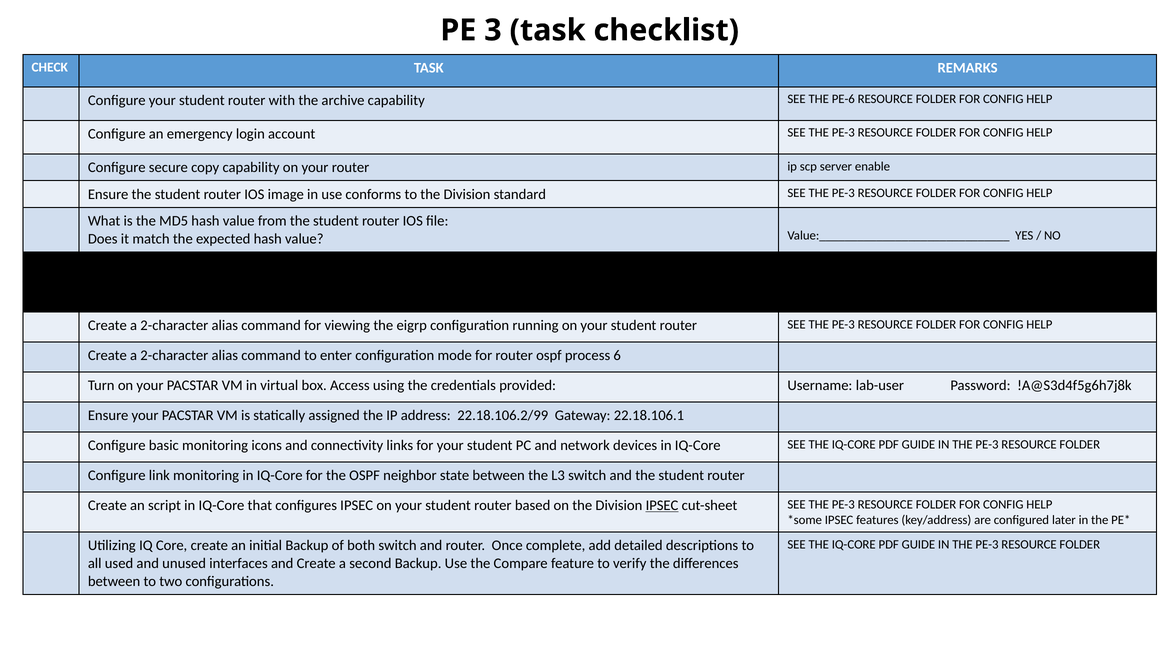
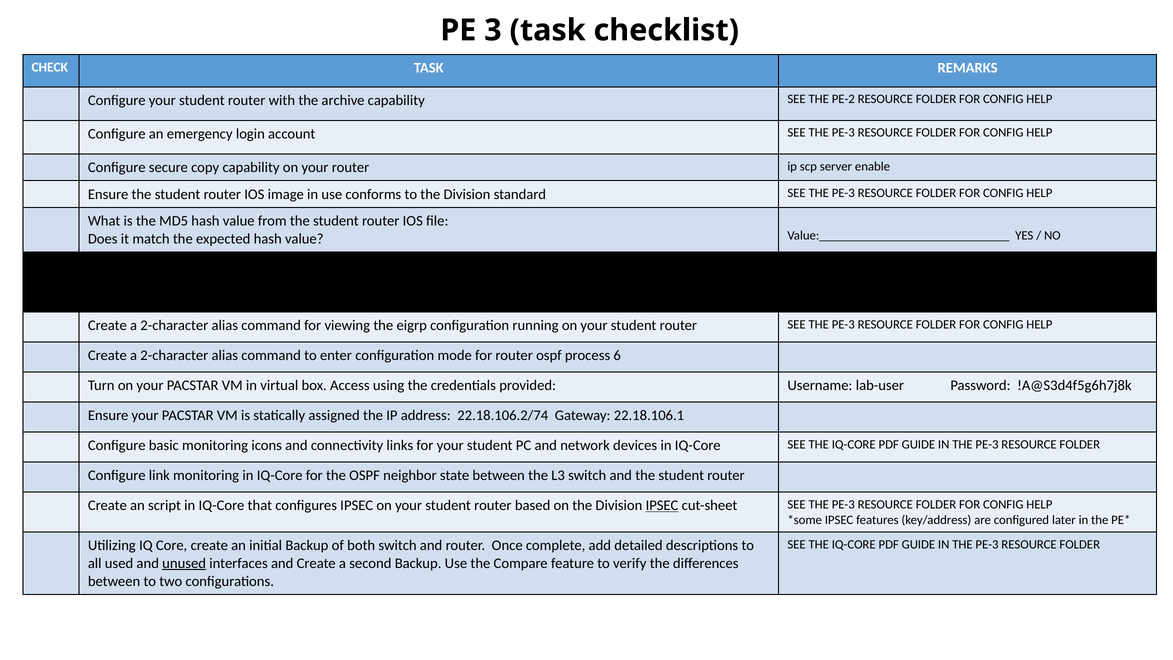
PE-6: PE-6 -> PE-2
22.18.106.2/99: 22.18.106.2/99 -> 22.18.106.2/74
unused underline: none -> present
